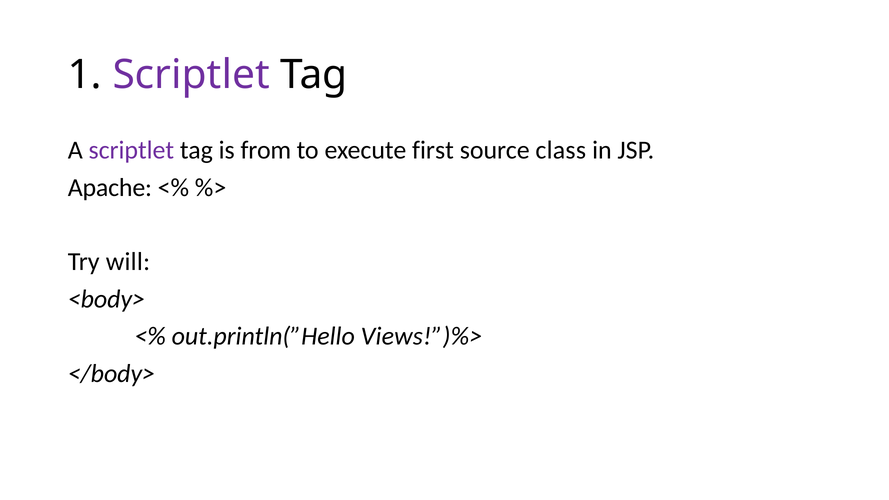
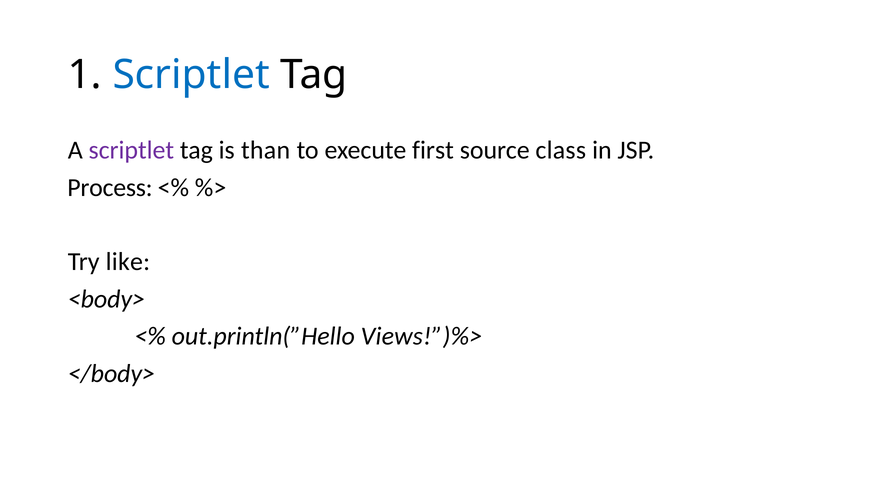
Scriptlet at (191, 75) colour: purple -> blue
from: from -> than
Apache: Apache -> Process
will: will -> like
